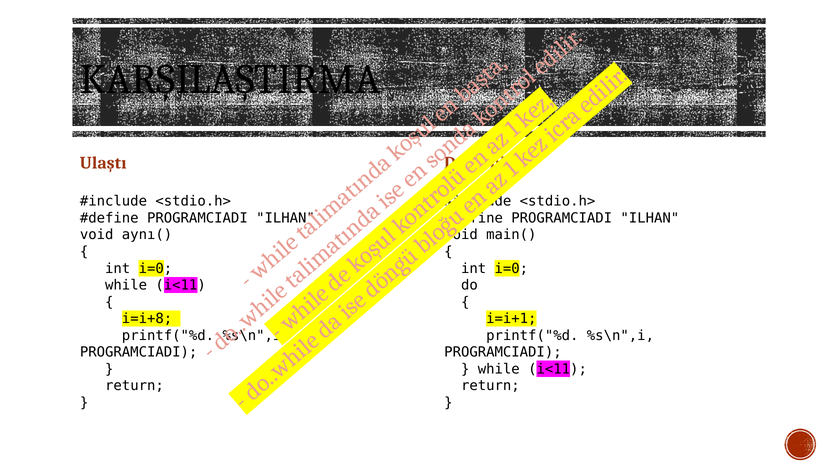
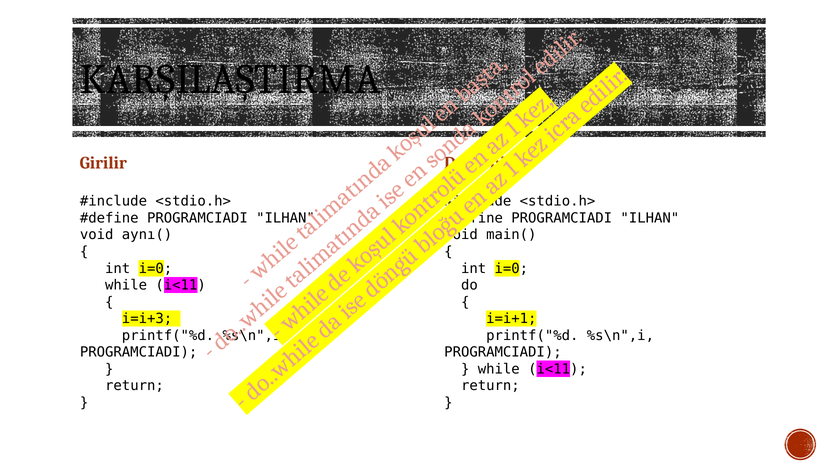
Ulaştı: Ulaştı -> Girilir
i=i+8: i=i+8 -> i=i+3
